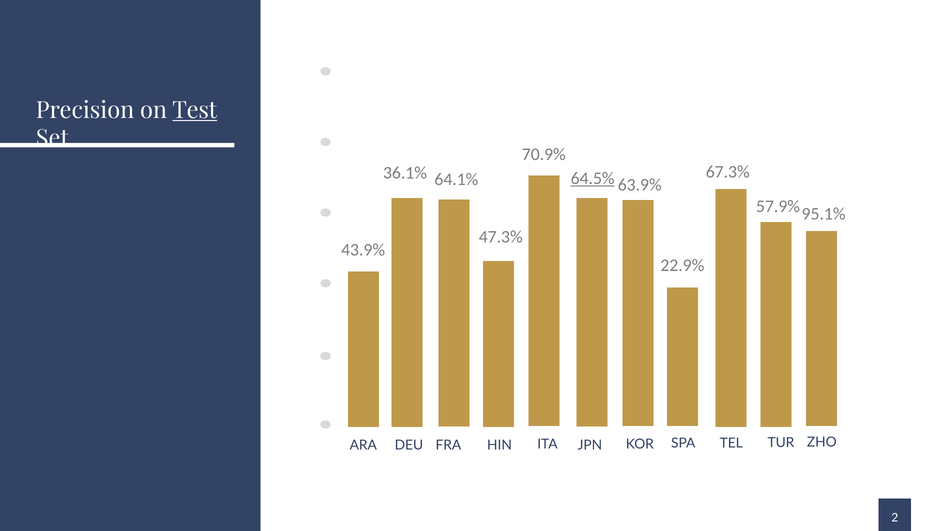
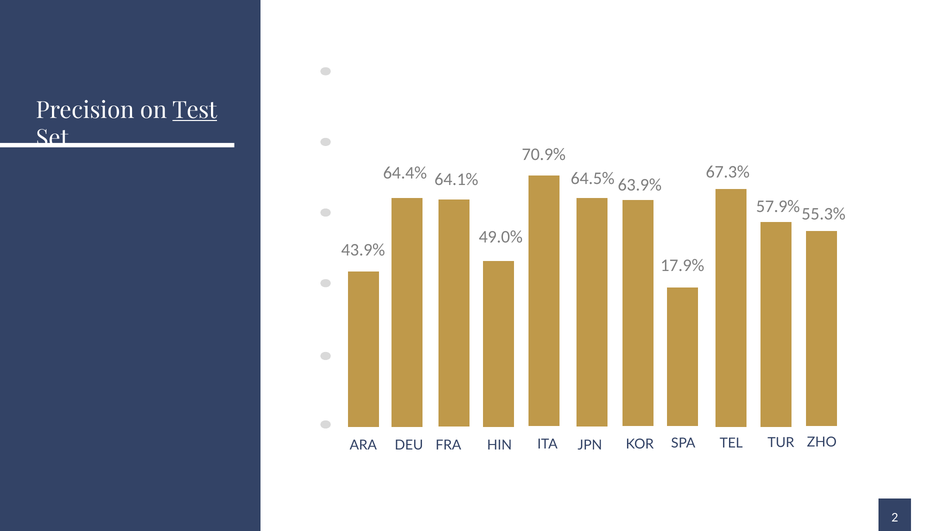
36.1%: 36.1% -> 64.4%
64.5% underline: present -> none
95.1%: 95.1% -> 55.3%
47.3%: 47.3% -> 49.0%
22.9%: 22.9% -> 17.9%
